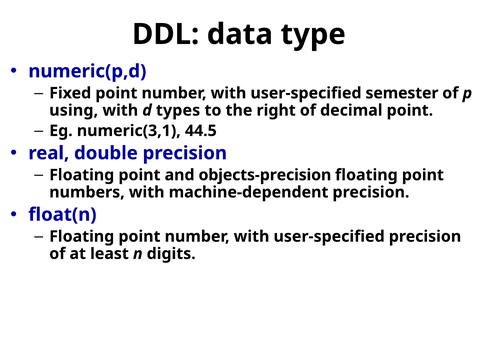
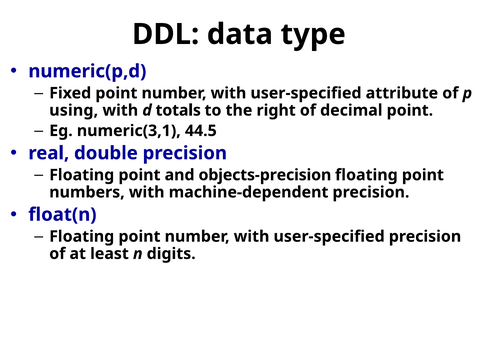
semester: semester -> attribute
types: types -> totals
